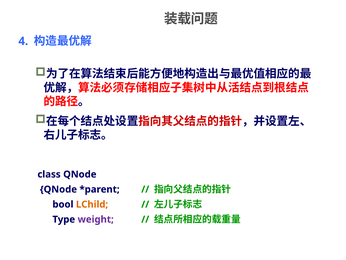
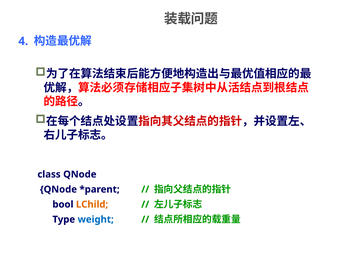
weight colour: purple -> blue
